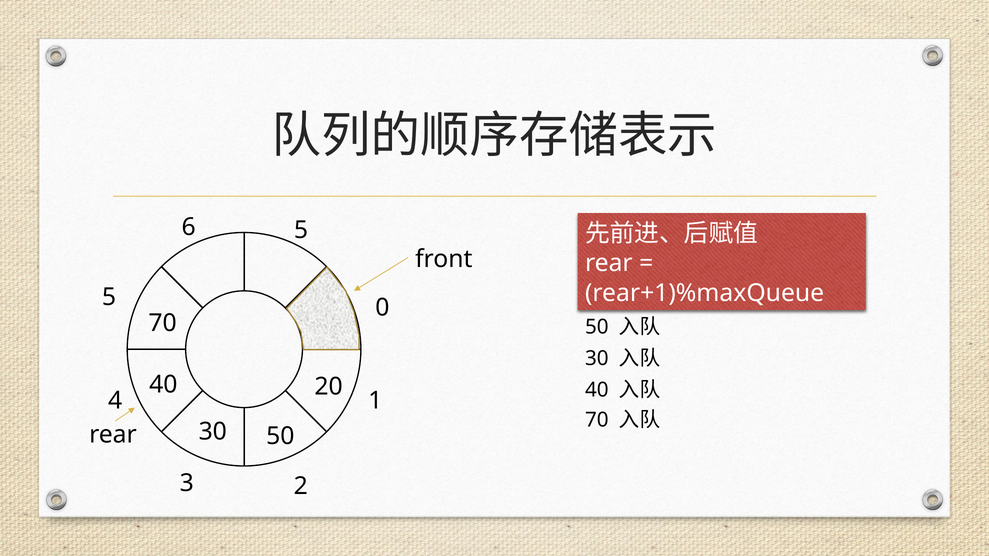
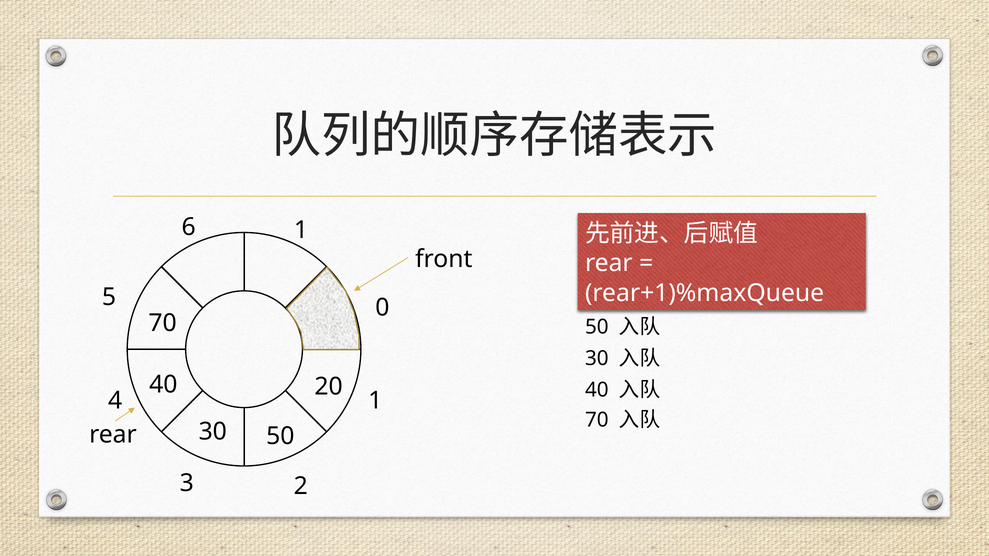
6 5: 5 -> 1
